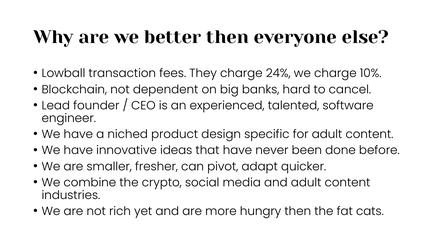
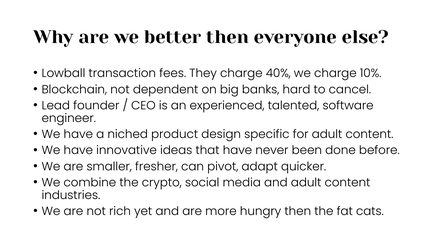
24%: 24% -> 40%
